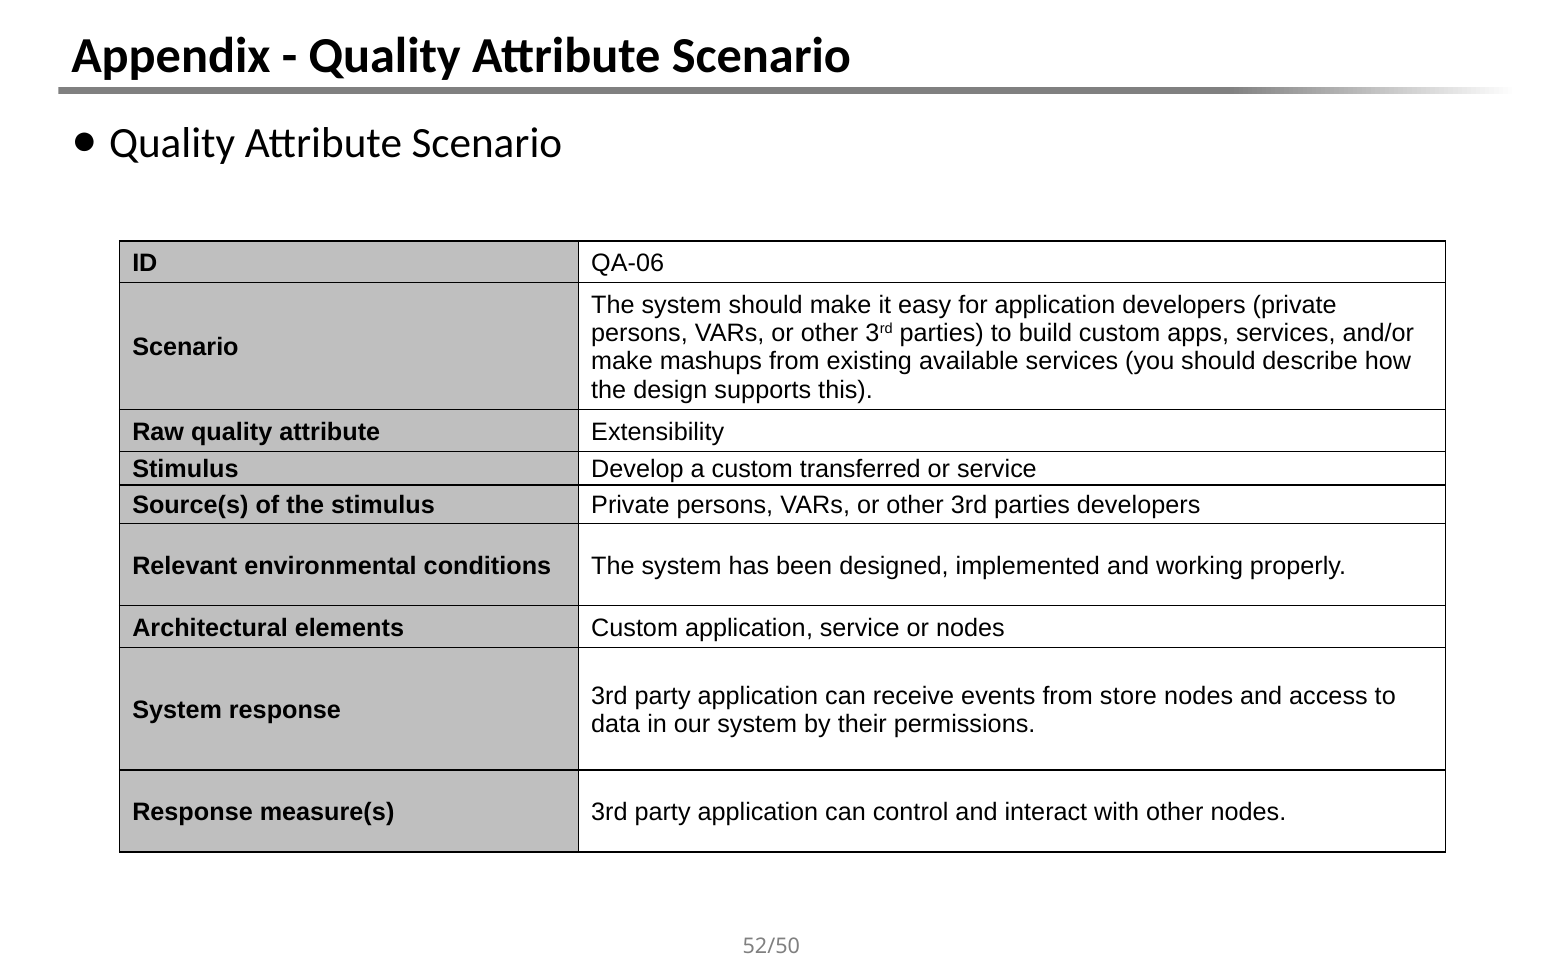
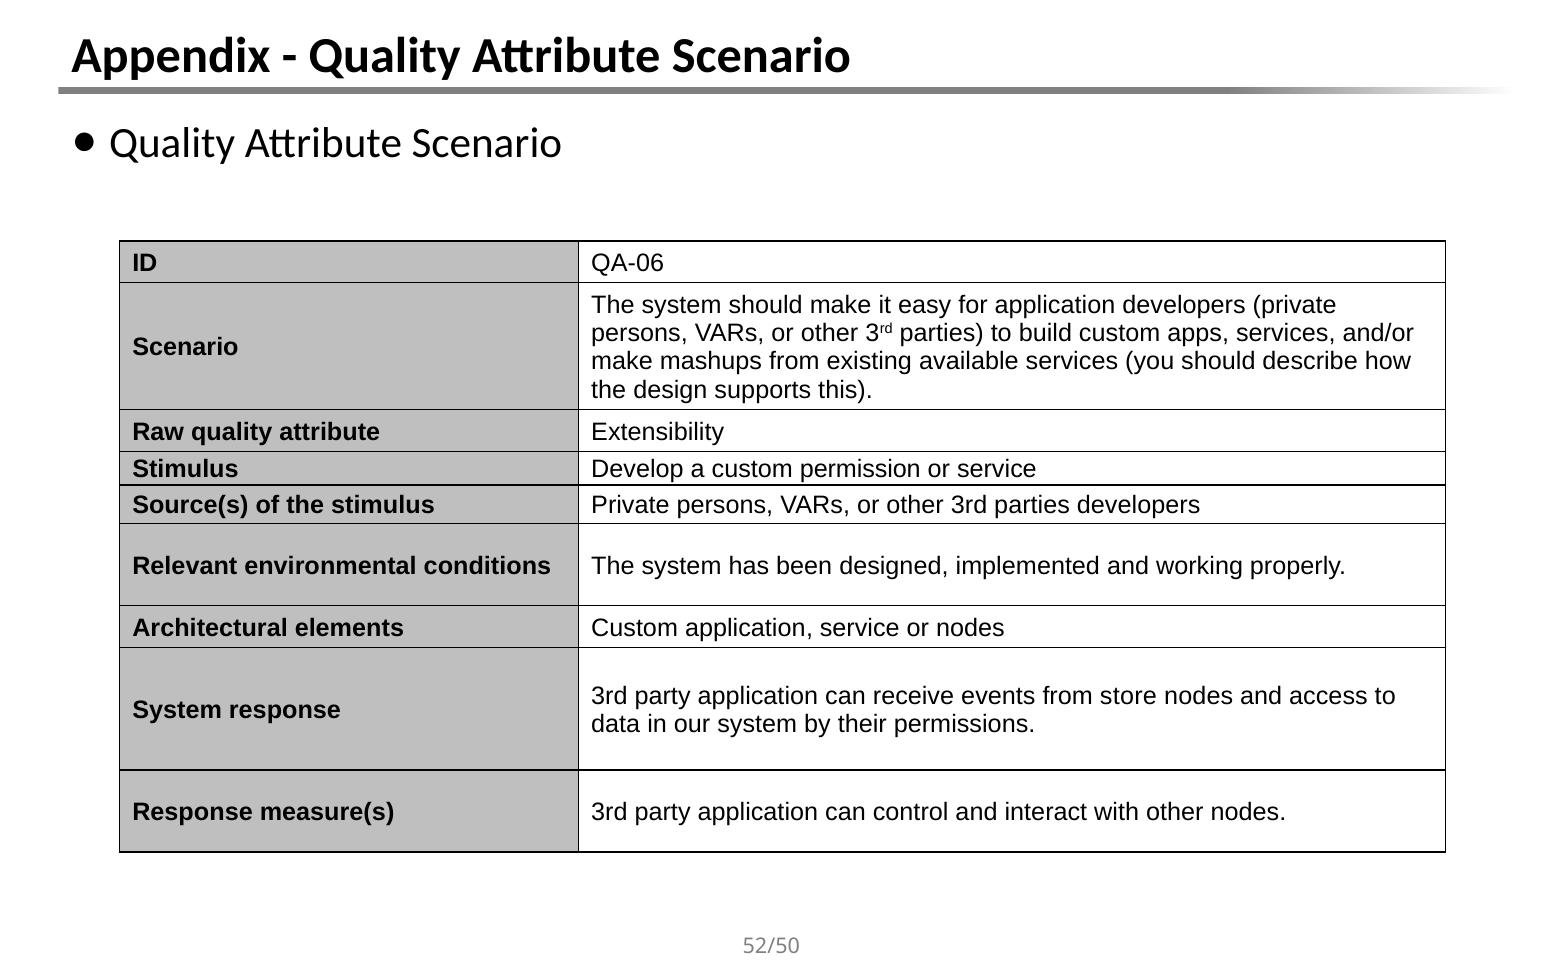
transferred: transferred -> permission
